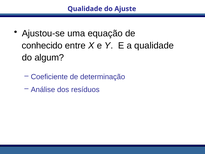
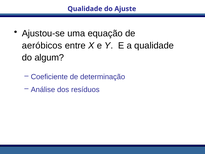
conhecido: conhecido -> aeróbicos
